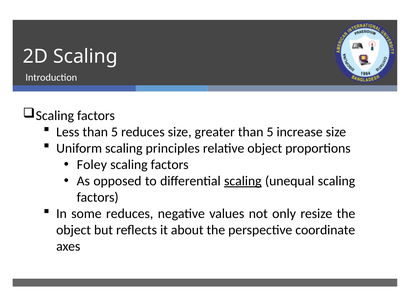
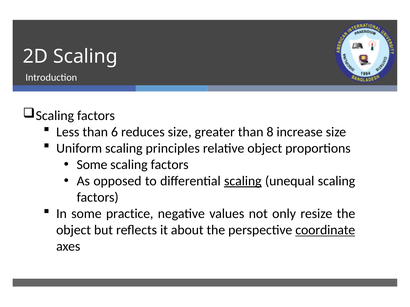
Less than 5: 5 -> 6
greater than 5: 5 -> 8
Foley at (92, 165): Foley -> Some
some reduces: reduces -> practice
coordinate underline: none -> present
